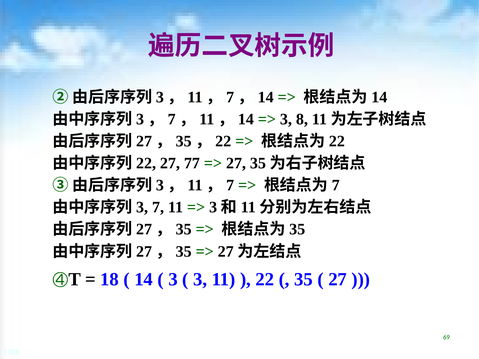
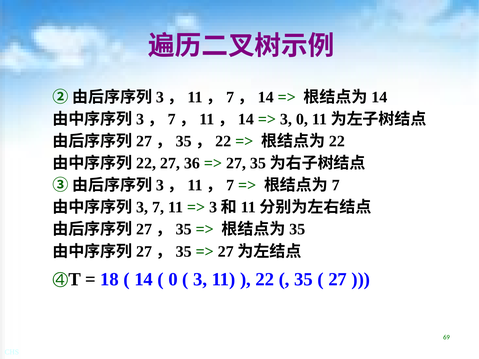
3 8: 8 -> 0
77: 77 -> 36
3 at (173, 280): 3 -> 0
